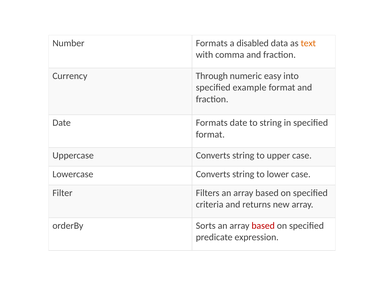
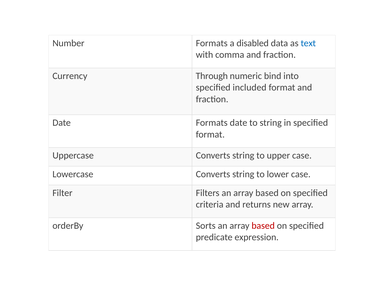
text colour: orange -> blue
easy: easy -> bind
example: example -> included
